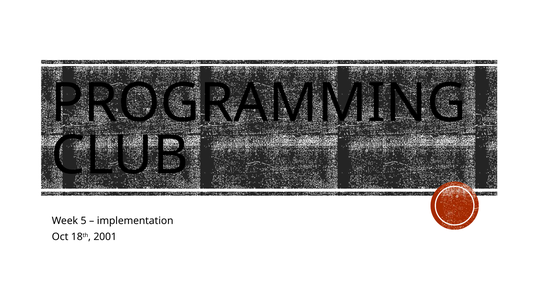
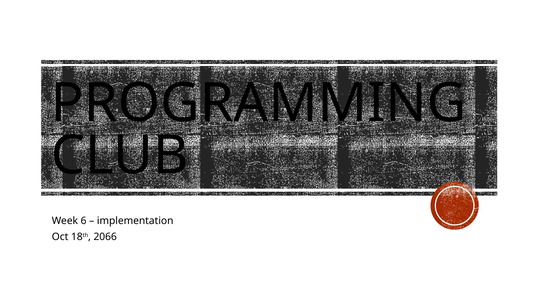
5: 5 -> 6
2001: 2001 -> 2066
